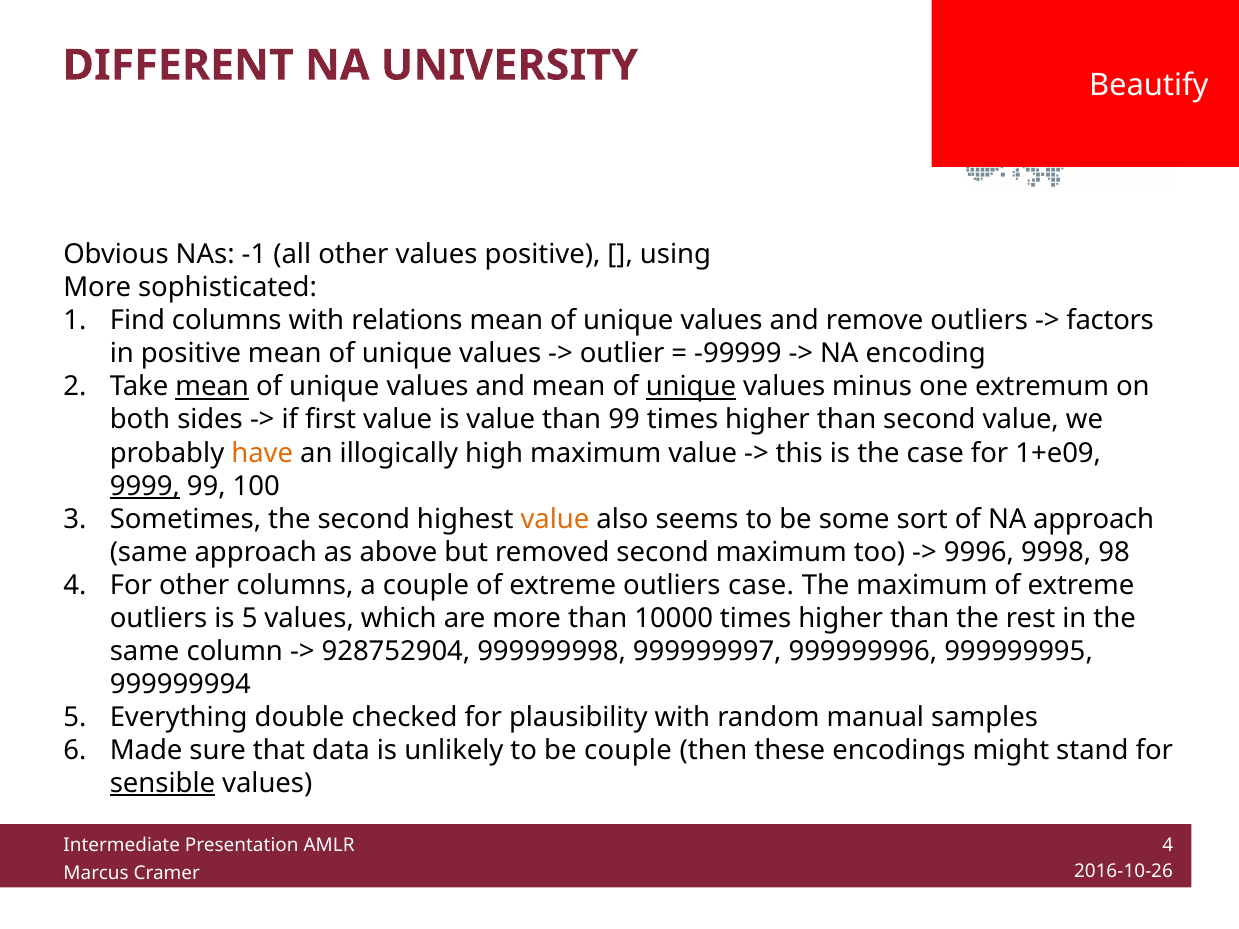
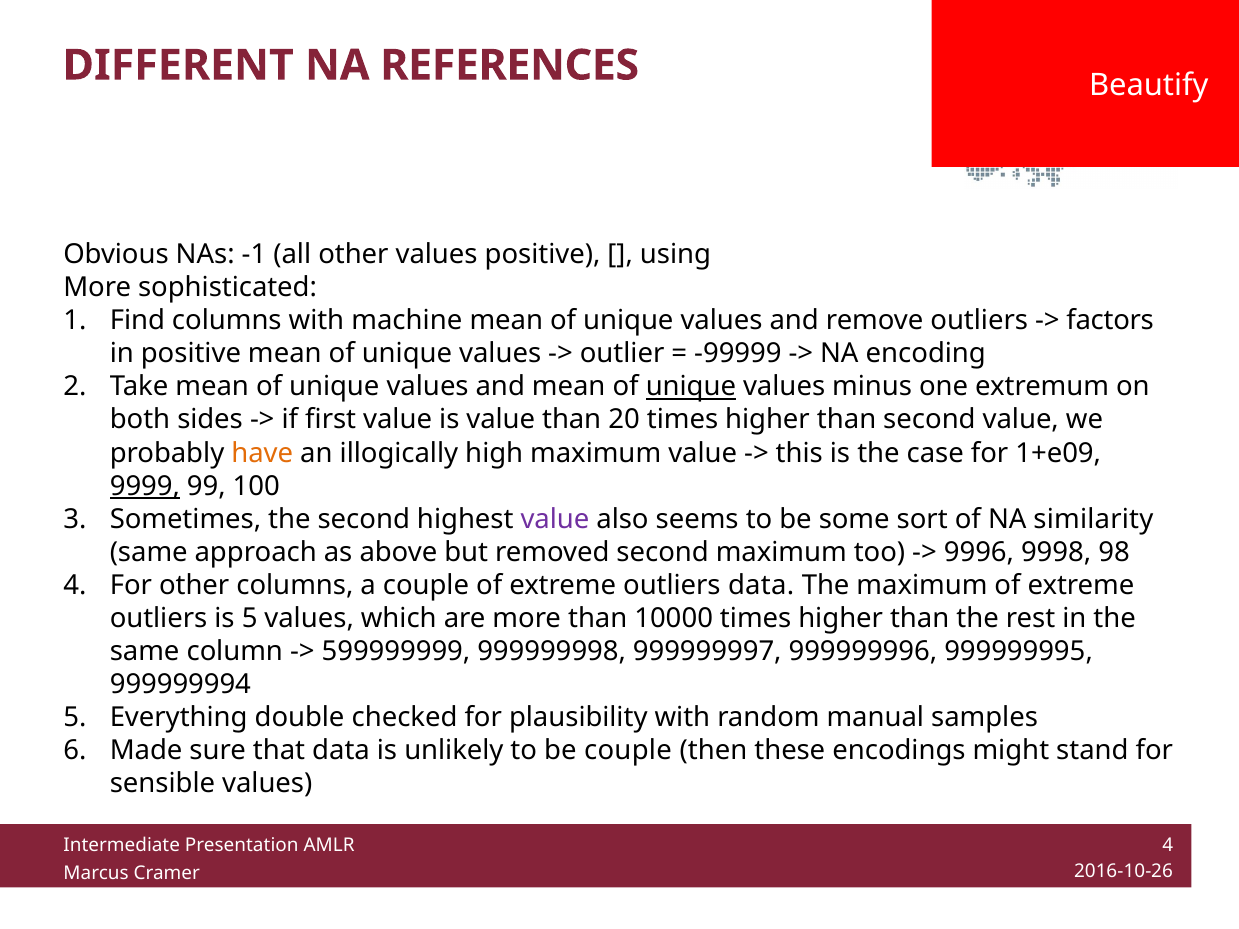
UNIVERSITY: UNIVERSITY -> REFERENCES
relations: relations -> machine
mean at (212, 387) underline: present -> none
than 99: 99 -> 20
value at (555, 519) colour: orange -> purple
NA approach: approach -> similarity
outliers case: case -> data
928752904: 928752904 -> 599999999
sensible underline: present -> none
